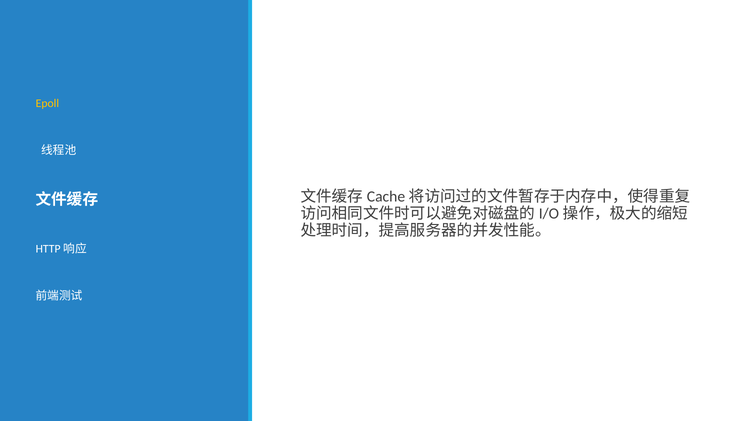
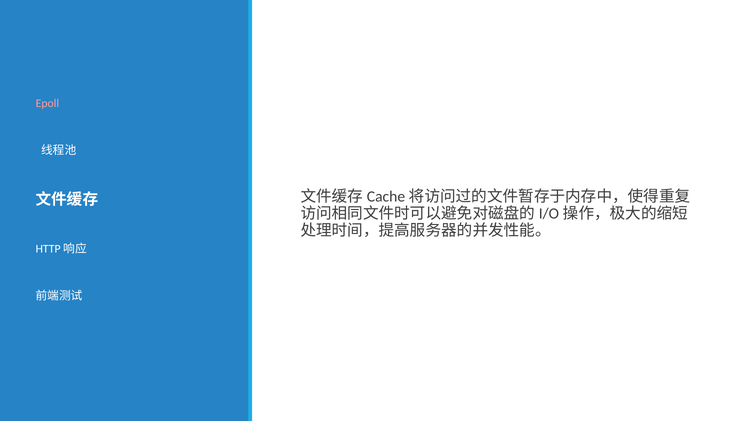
Epoll colour: yellow -> pink
